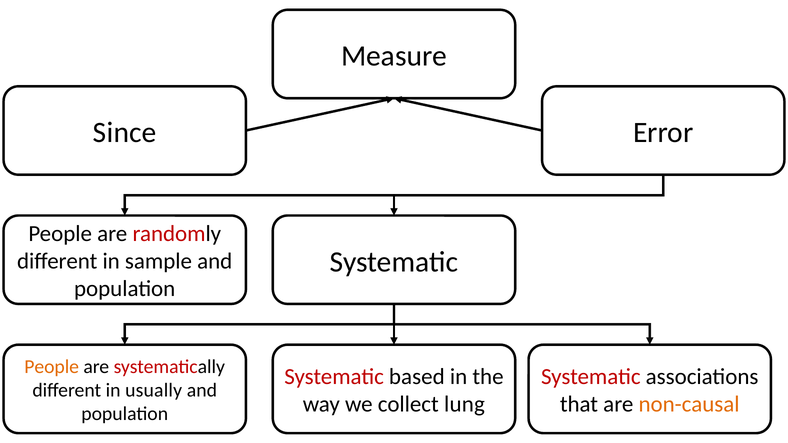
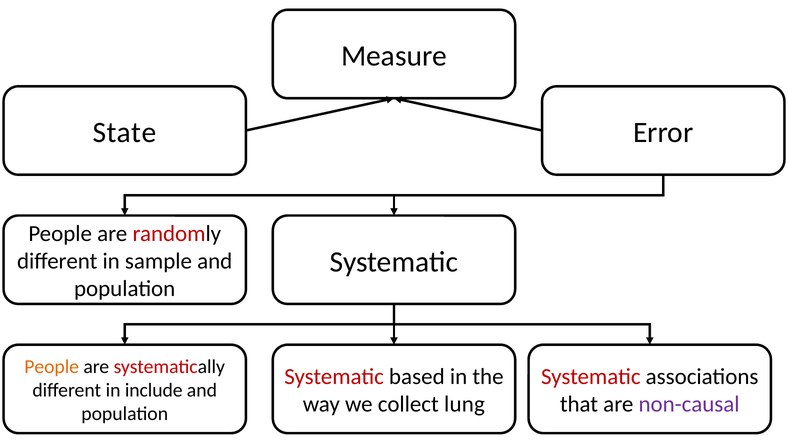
Since: Since -> State
usually: usually -> include
non-causal colour: orange -> purple
